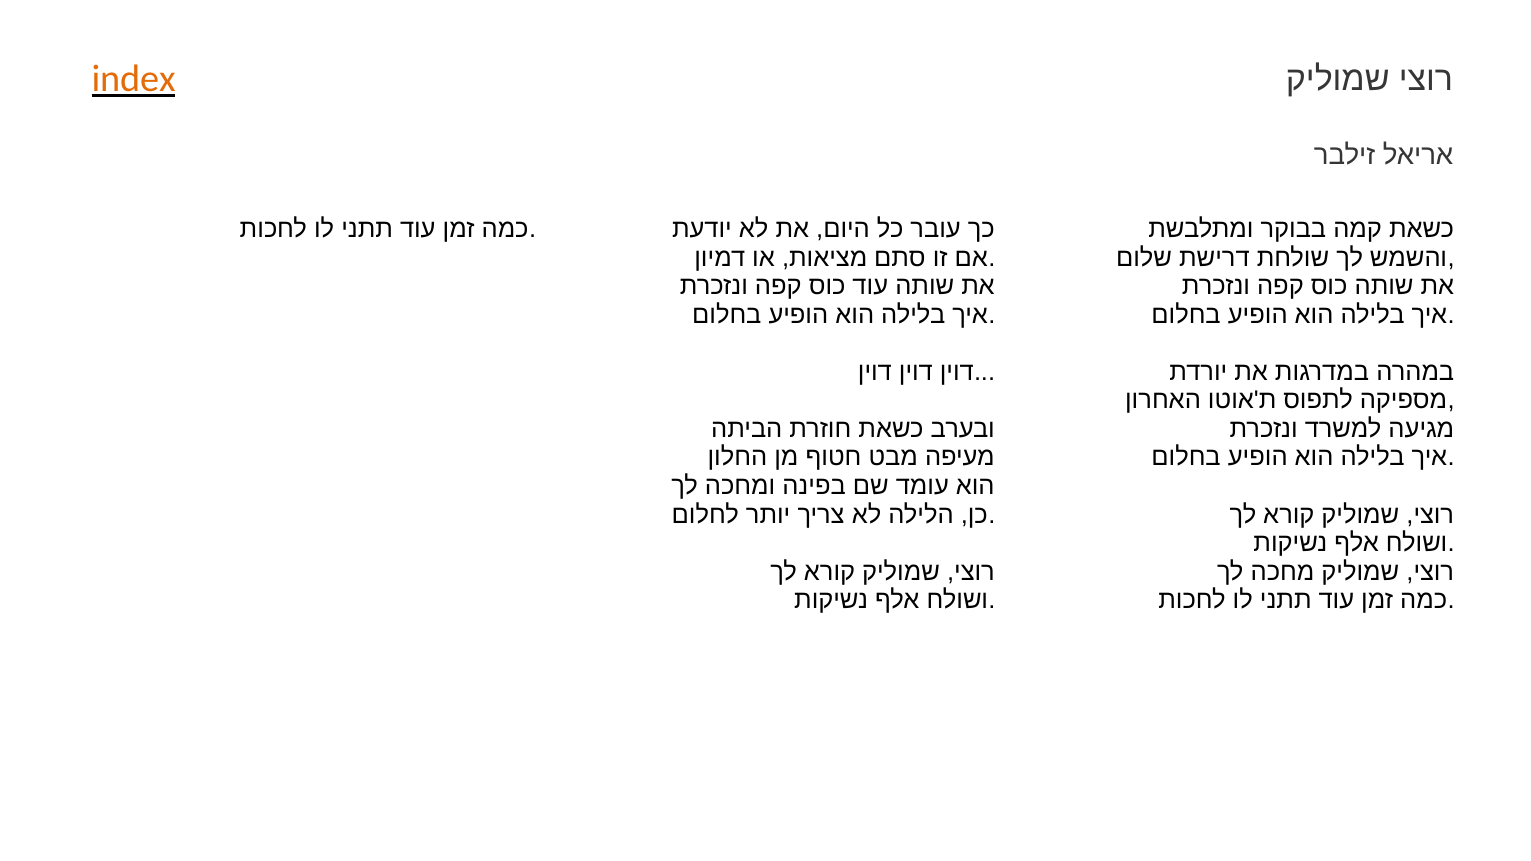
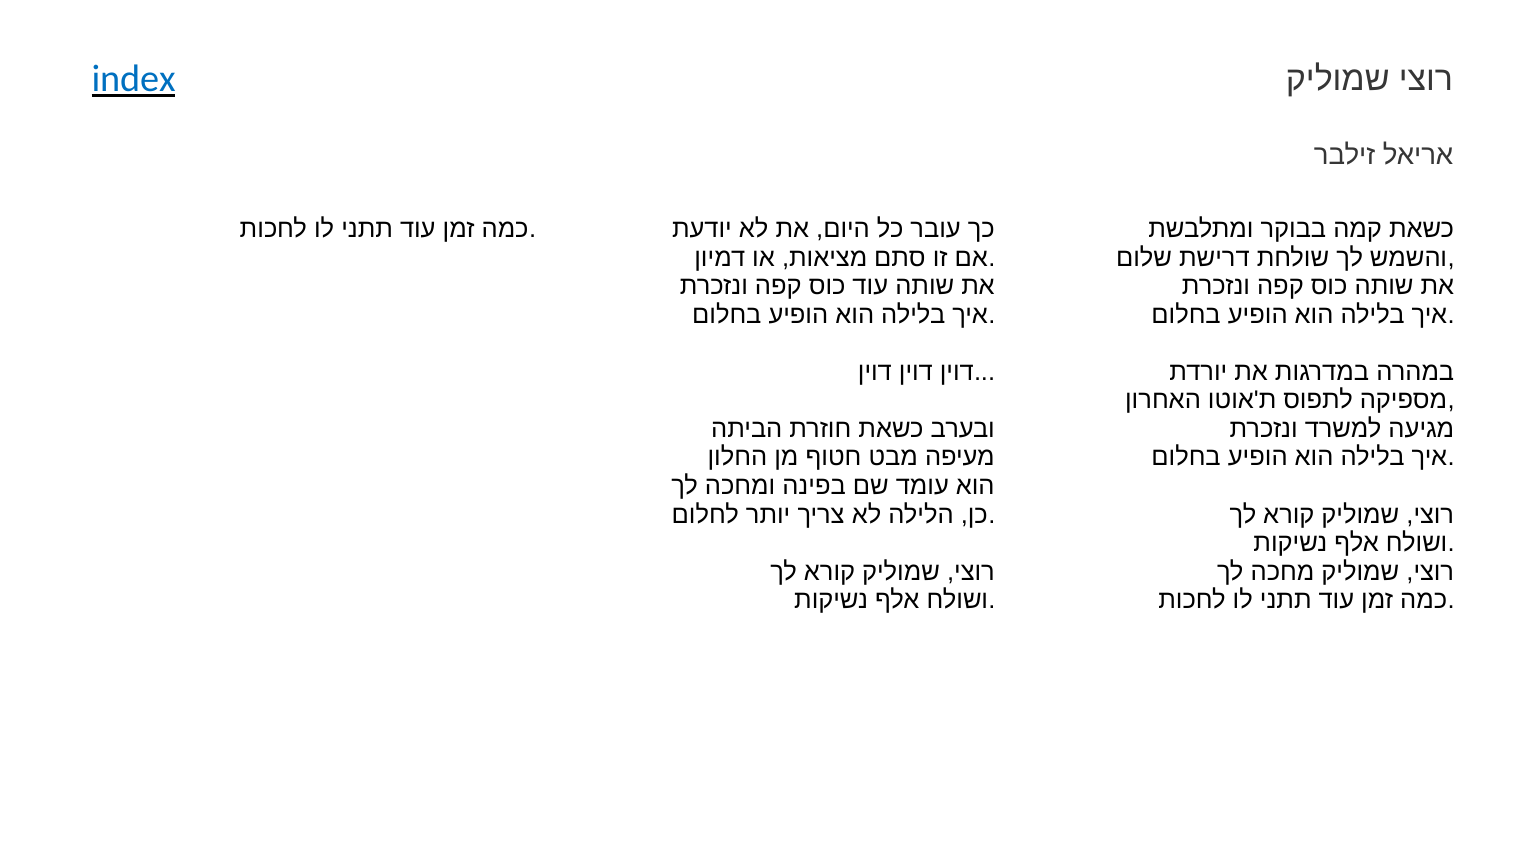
index colour: orange -> blue
